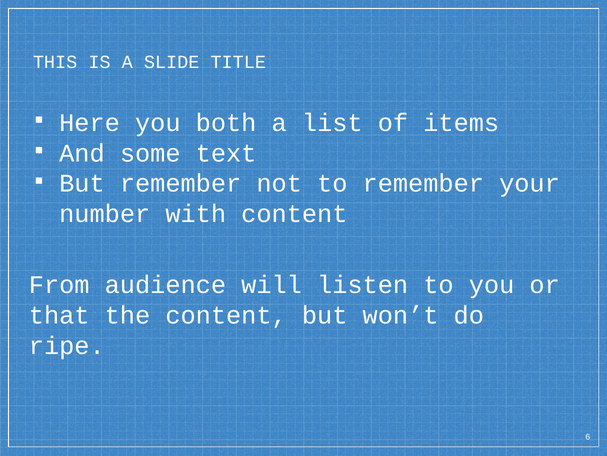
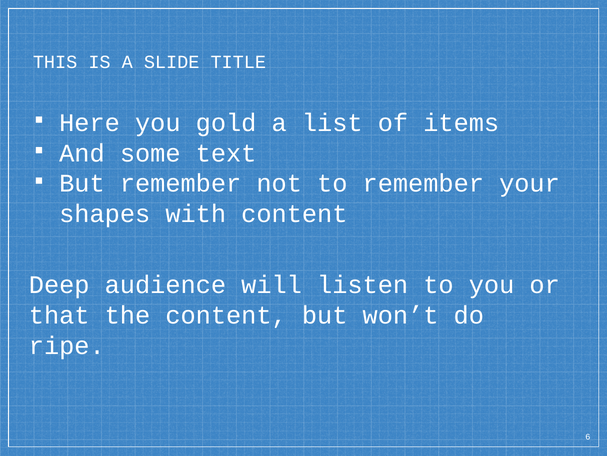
both: both -> gold
number: number -> shapes
From: From -> Deep
